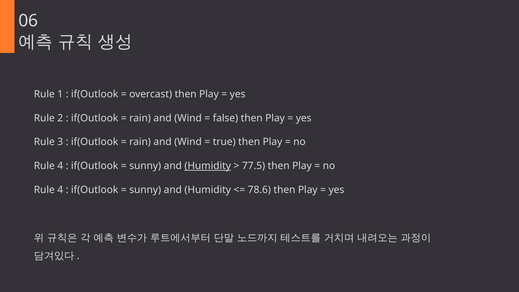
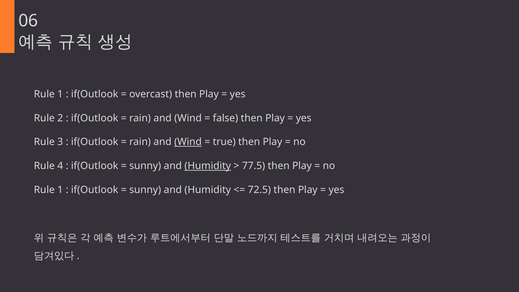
Wind at (188, 142) underline: none -> present
4 at (60, 190): 4 -> 1
78.6: 78.6 -> 72.5
